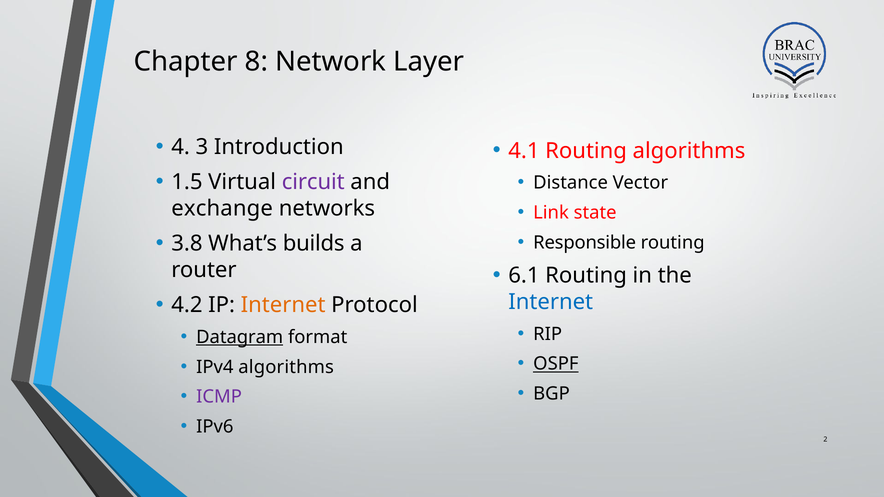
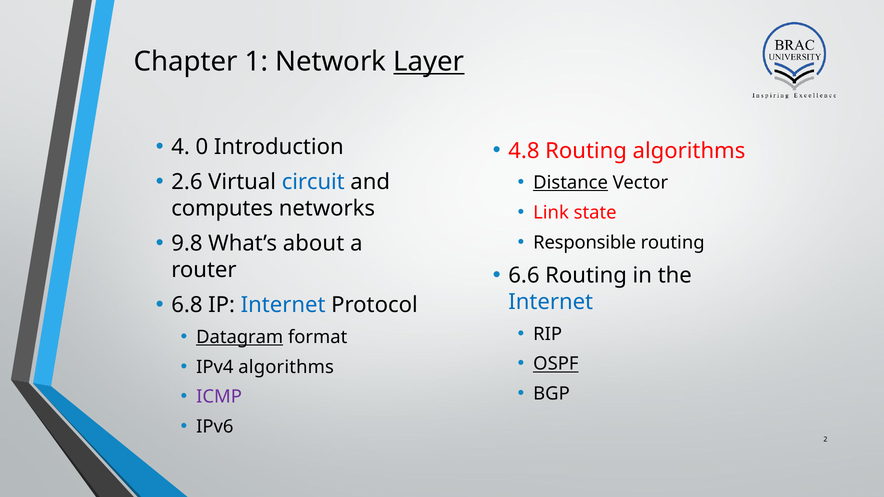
8: 8 -> 1
Layer underline: none -> present
3: 3 -> 0
4.1: 4.1 -> 4.8
1.5: 1.5 -> 2.6
circuit colour: purple -> blue
Distance underline: none -> present
exchange: exchange -> computes
3.8: 3.8 -> 9.8
builds: builds -> about
6.1: 6.1 -> 6.6
4.2: 4.2 -> 6.8
Internet at (283, 305) colour: orange -> blue
